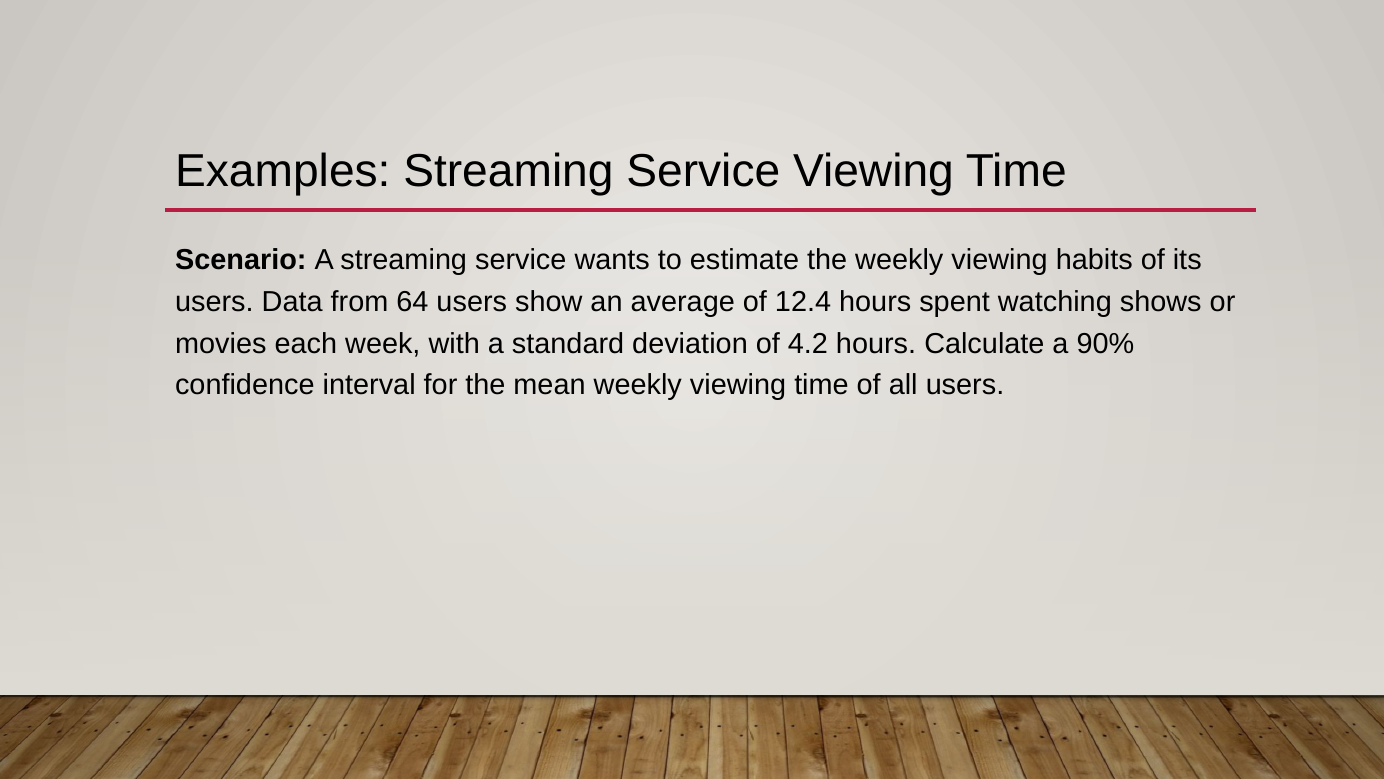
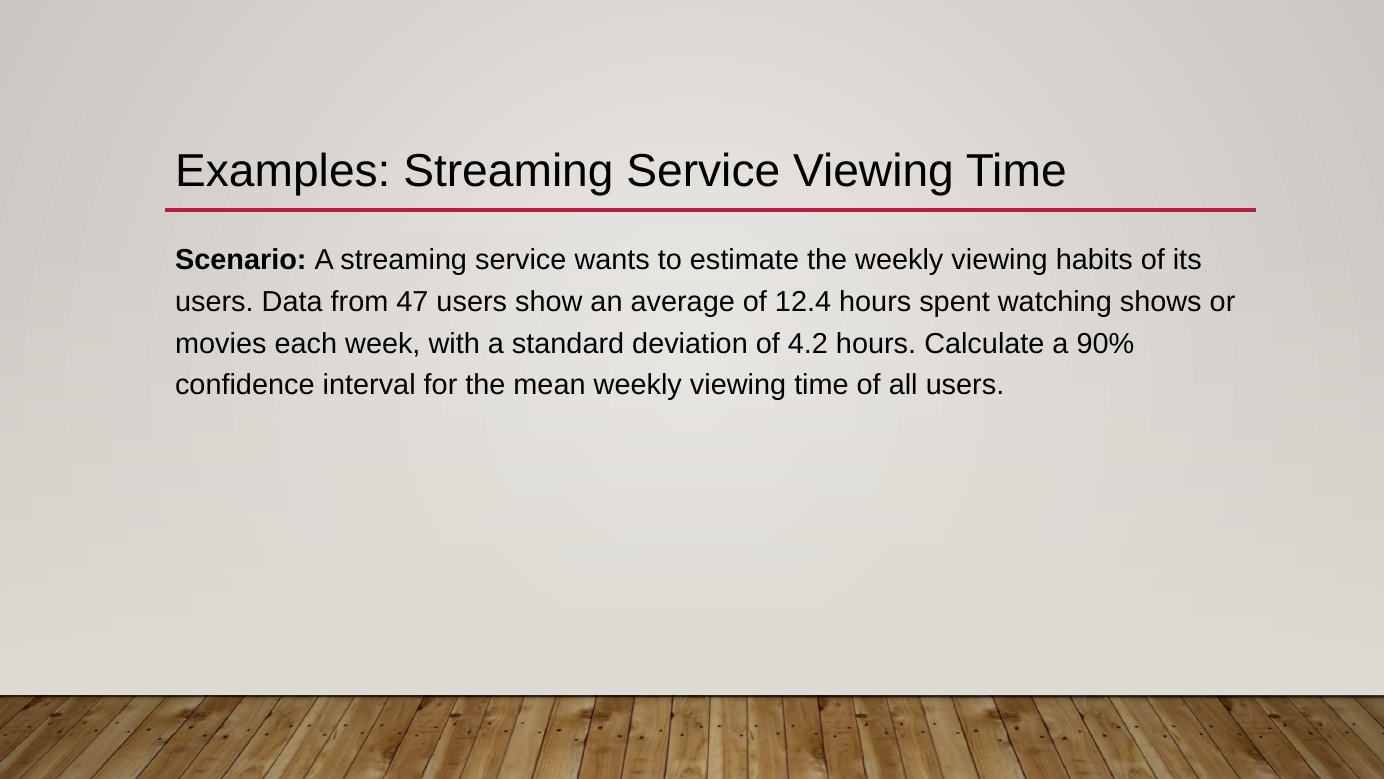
64: 64 -> 47
